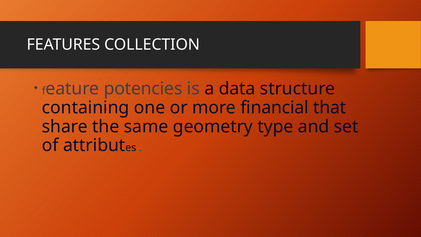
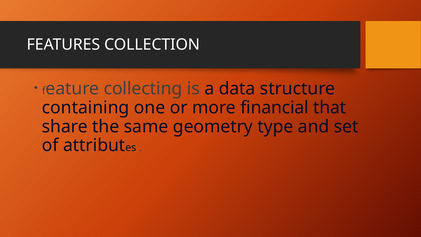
potencies: potencies -> collecting
